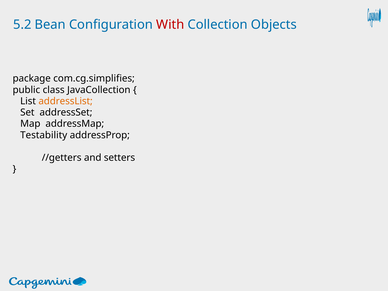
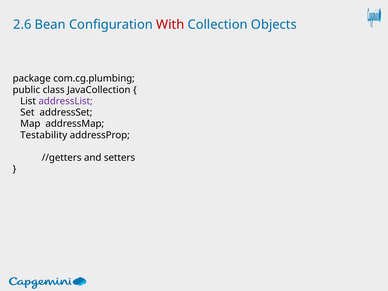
5.2: 5.2 -> 2.6
com.cg.simplifies: com.cg.simplifies -> com.cg.plumbing
addressList colour: orange -> purple
